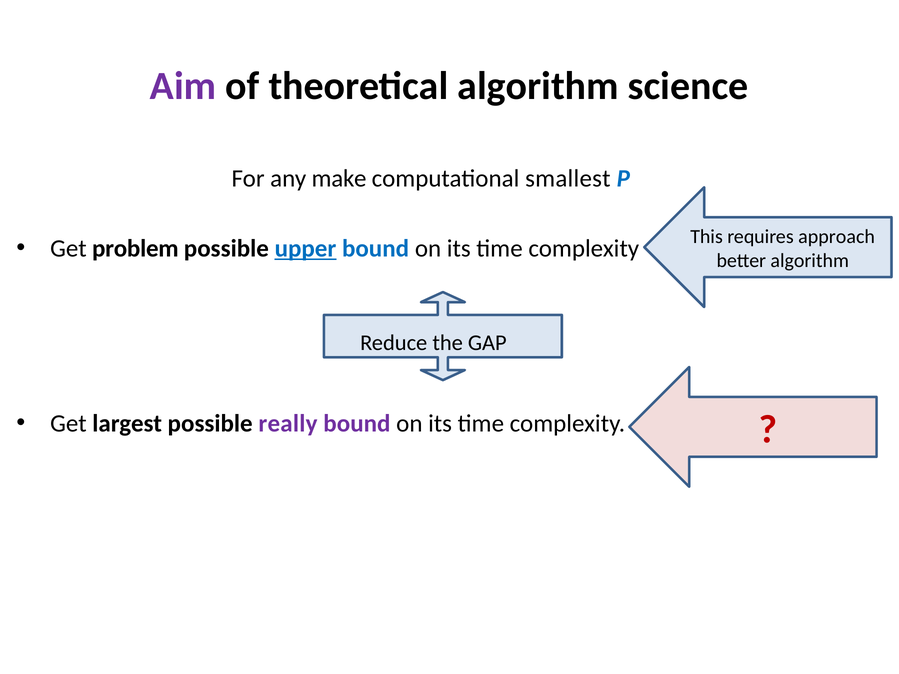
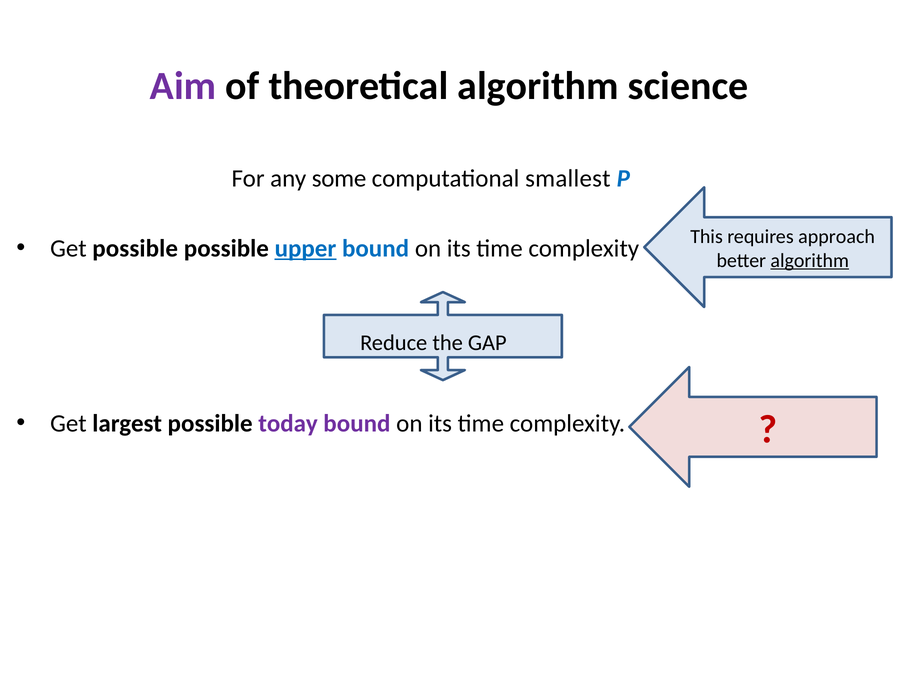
make: make -> some
Get problem: problem -> possible
algorithm at (810, 261) underline: none -> present
really: really -> today
